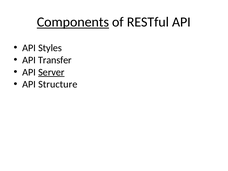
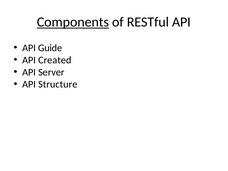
Styles: Styles -> Guide
Transfer: Transfer -> Created
Server underline: present -> none
